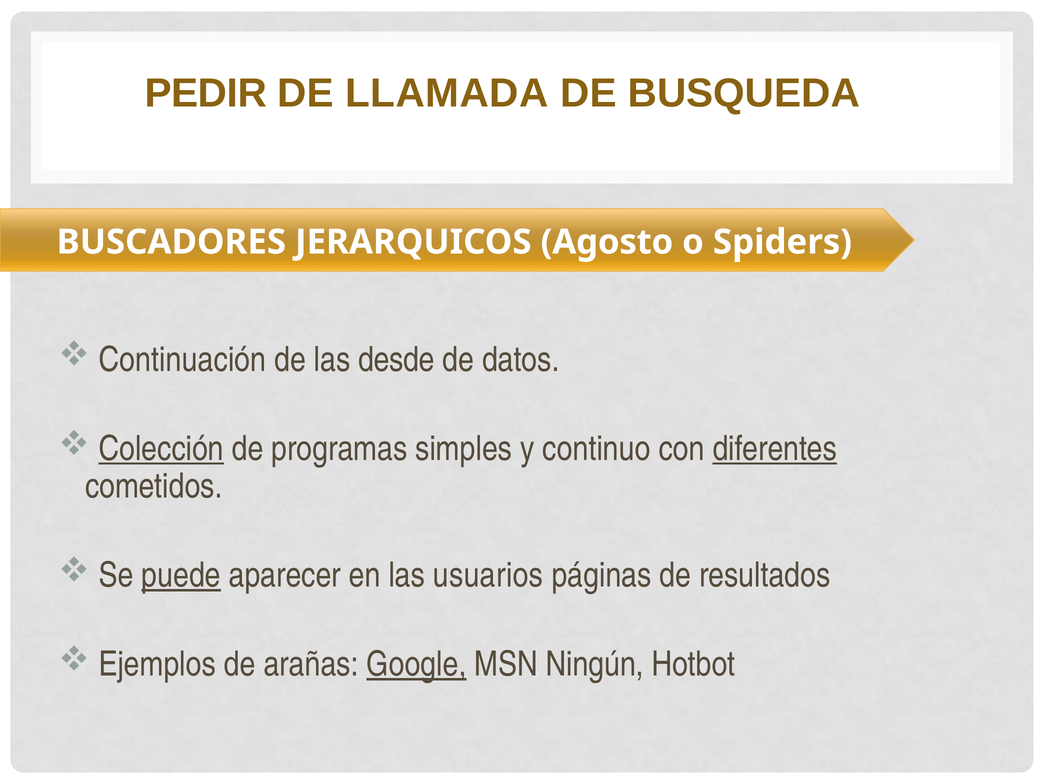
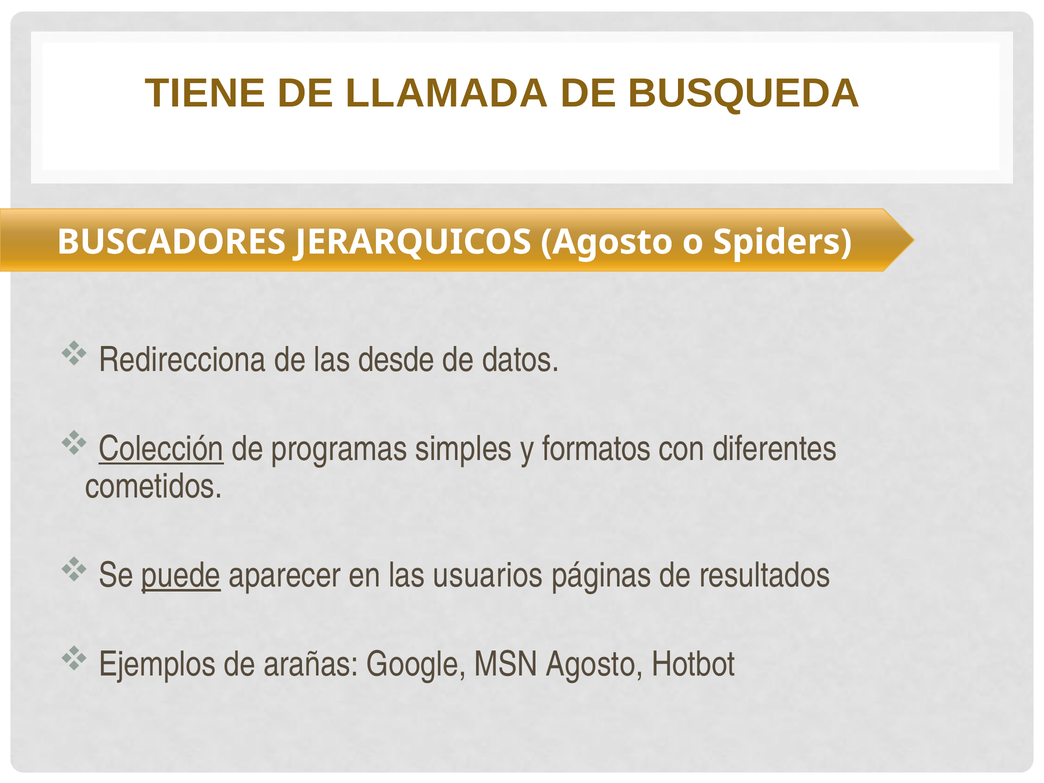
PEDIR: PEDIR -> TIENE
Continuación: Continuación -> Redirecciona
continuo: continuo -> formatos
diferentes underline: present -> none
Google underline: present -> none
MSN Ningún: Ningún -> Agosto
